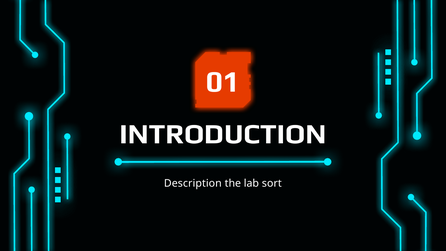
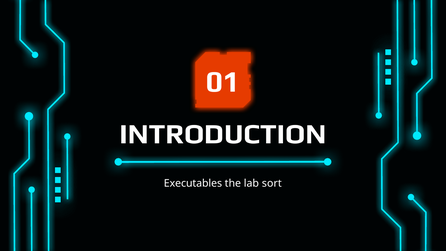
Description: Description -> Executables
